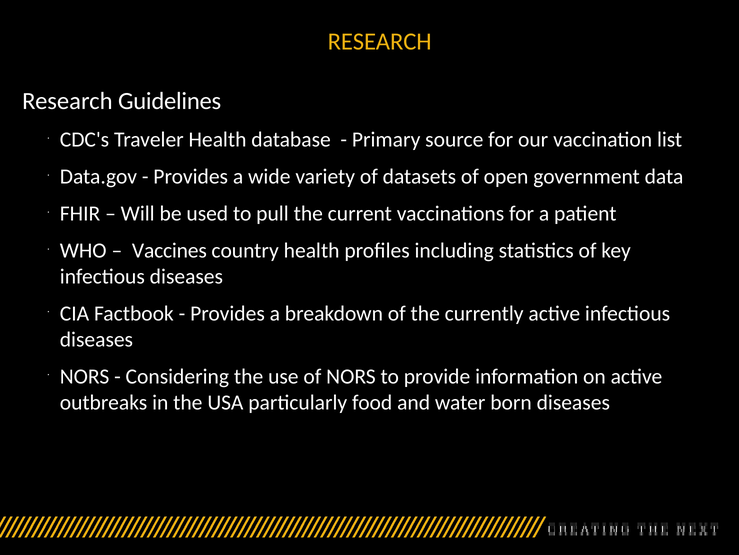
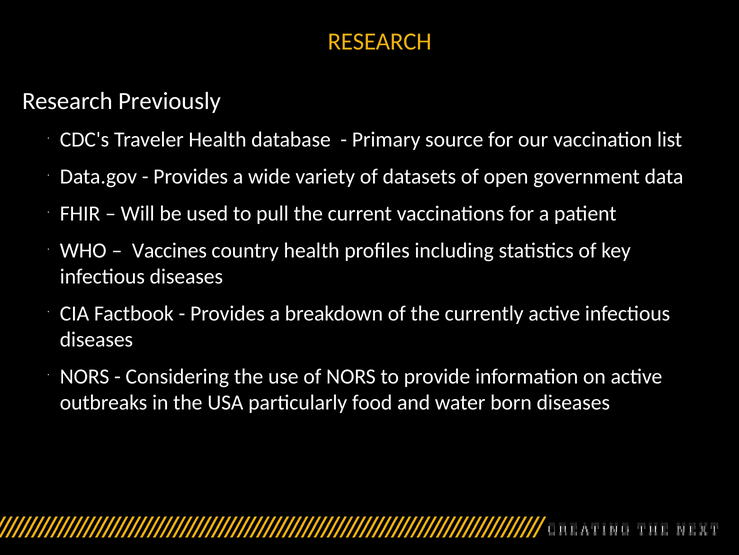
Guidelines: Guidelines -> Previously
